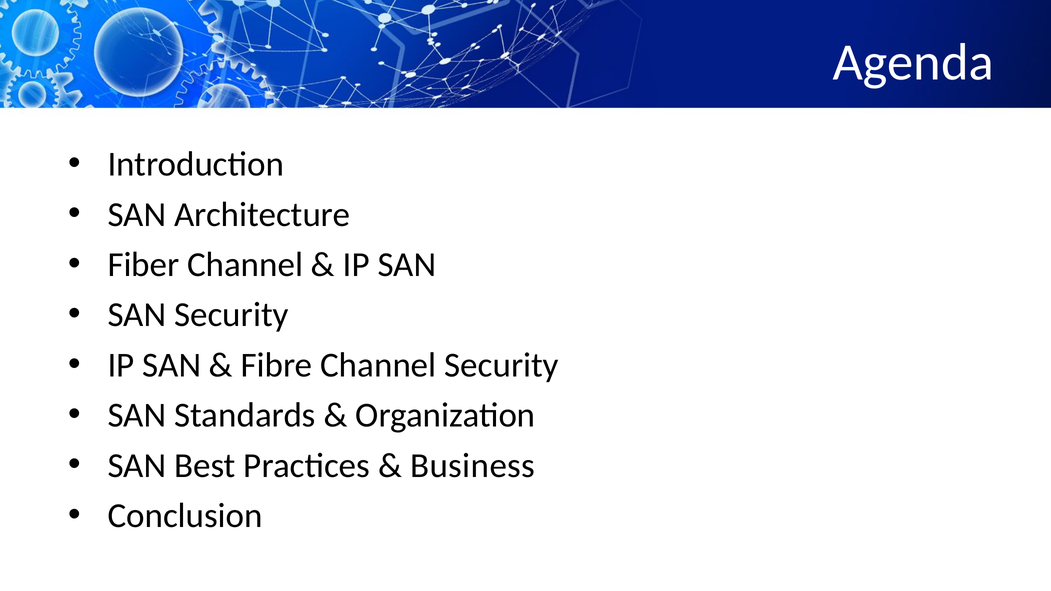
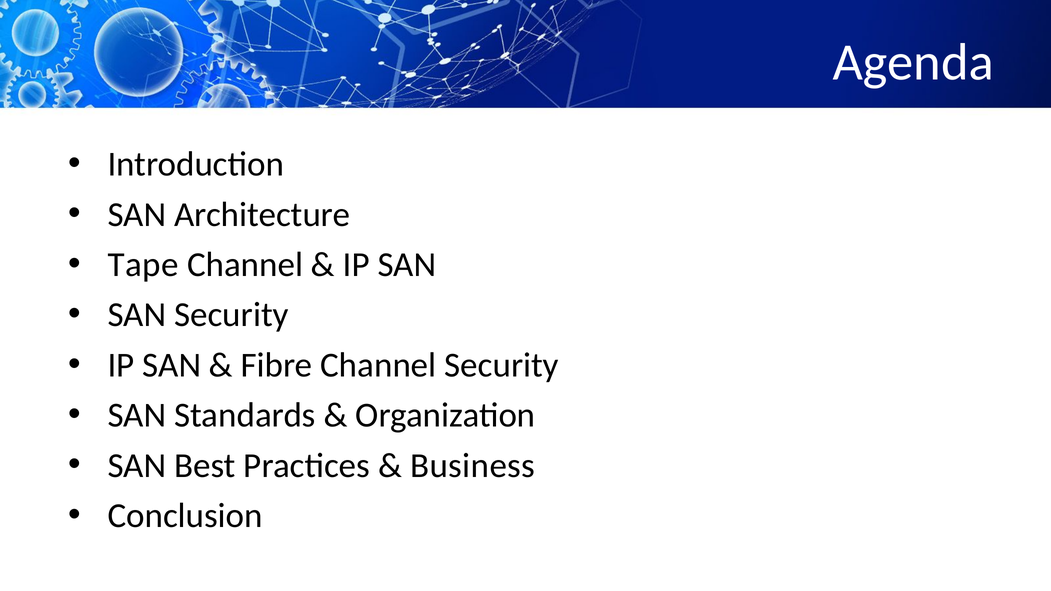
Fiber: Fiber -> Tape
